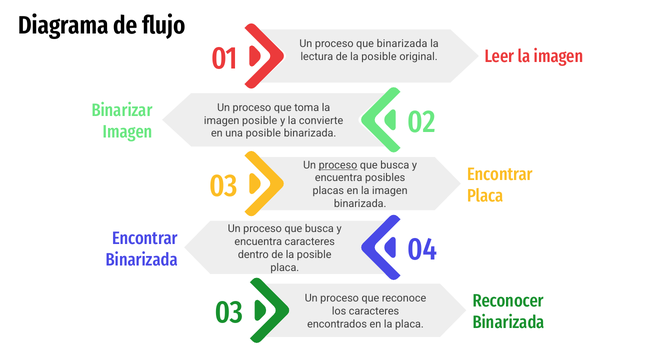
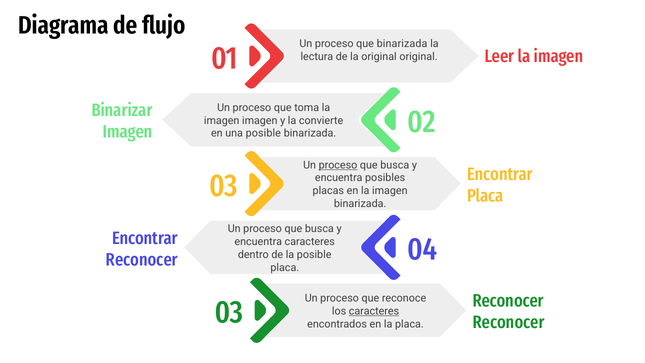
lectura de la posible: posible -> original
imagen posible: posible -> imagen
Binarizada at (142, 260): Binarizada -> Reconocer
caracteres at (374, 311) underline: none -> present
Binarizada at (509, 322): Binarizada -> Reconocer
